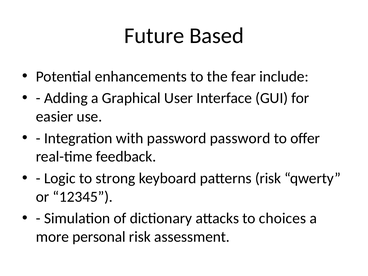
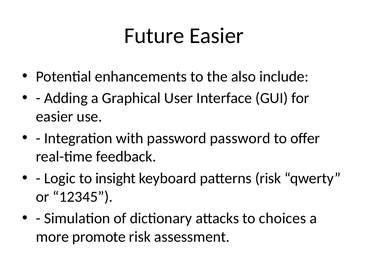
Future Based: Based -> Easier
fear: fear -> also
strong: strong -> insight
personal: personal -> promote
